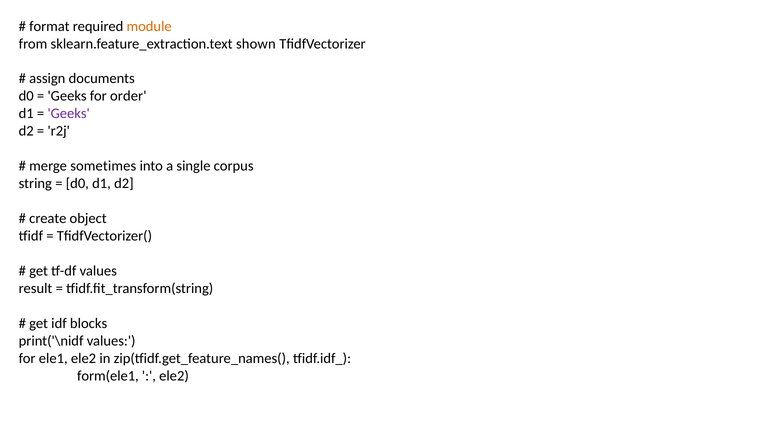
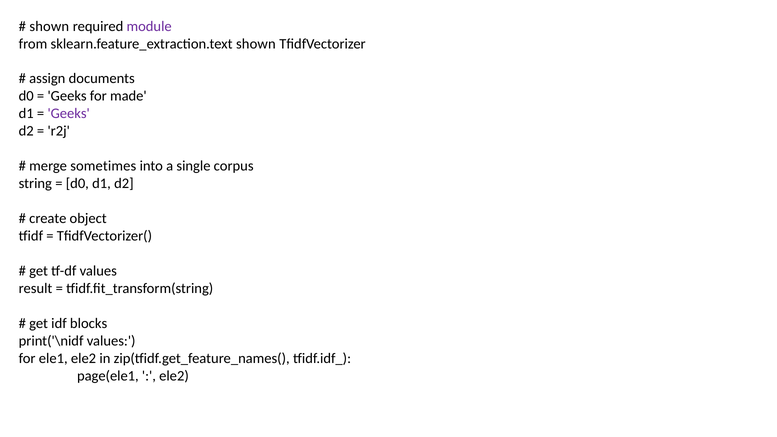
format at (49, 26): format -> shown
module colour: orange -> purple
order: order -> made
form(ele1: form(ele1 -> page(ele1
